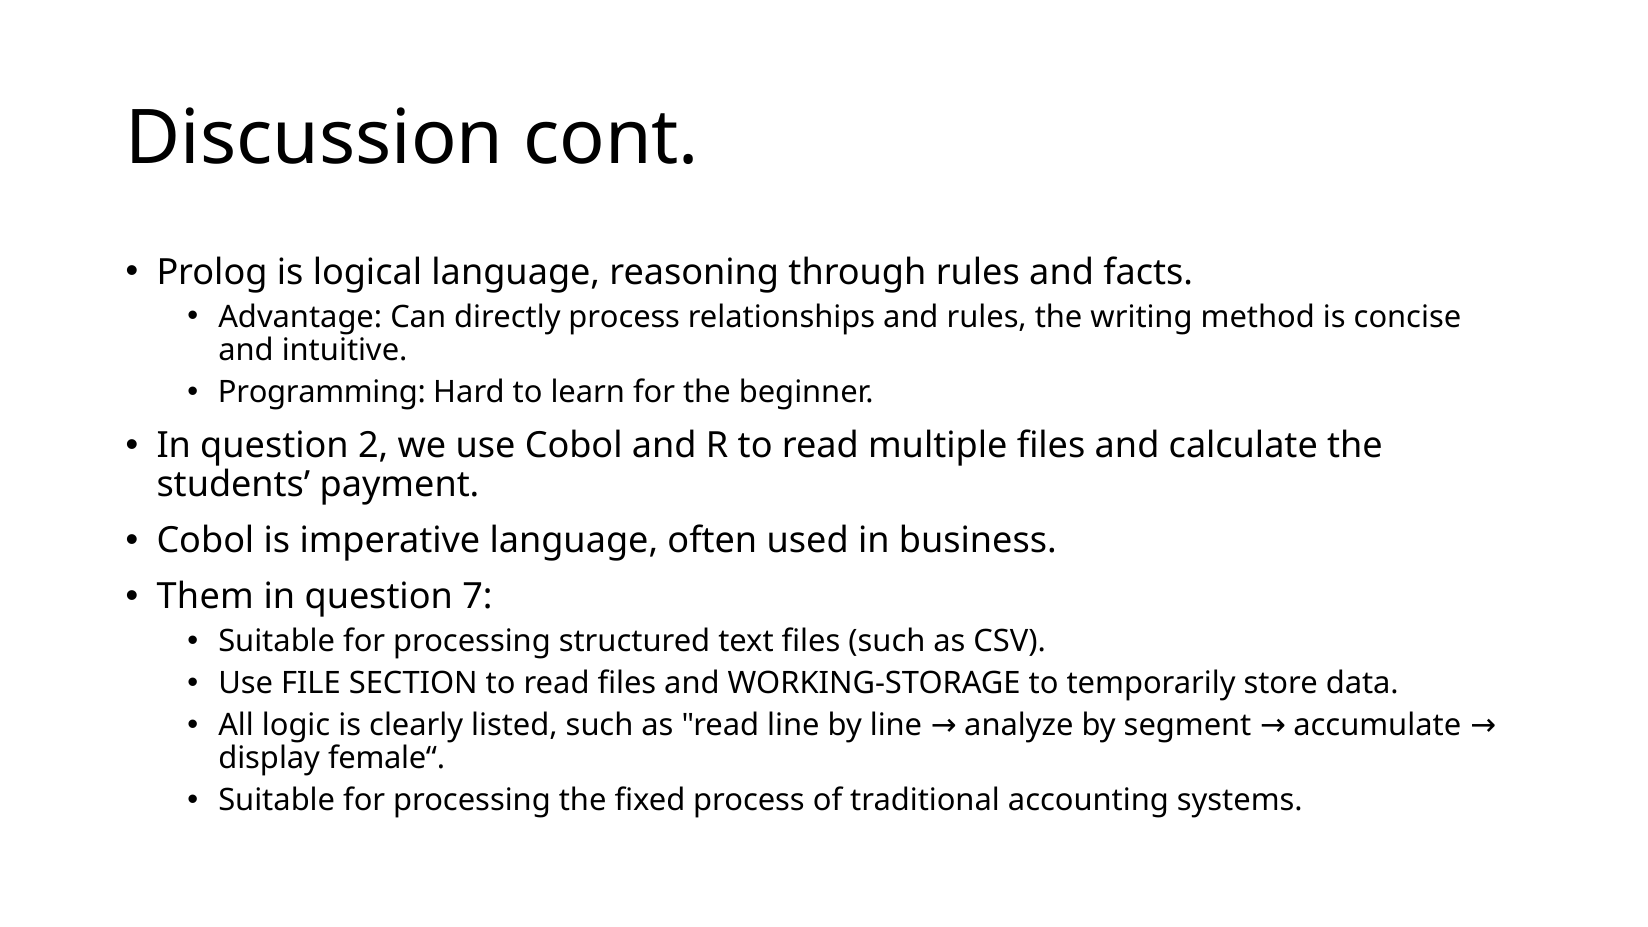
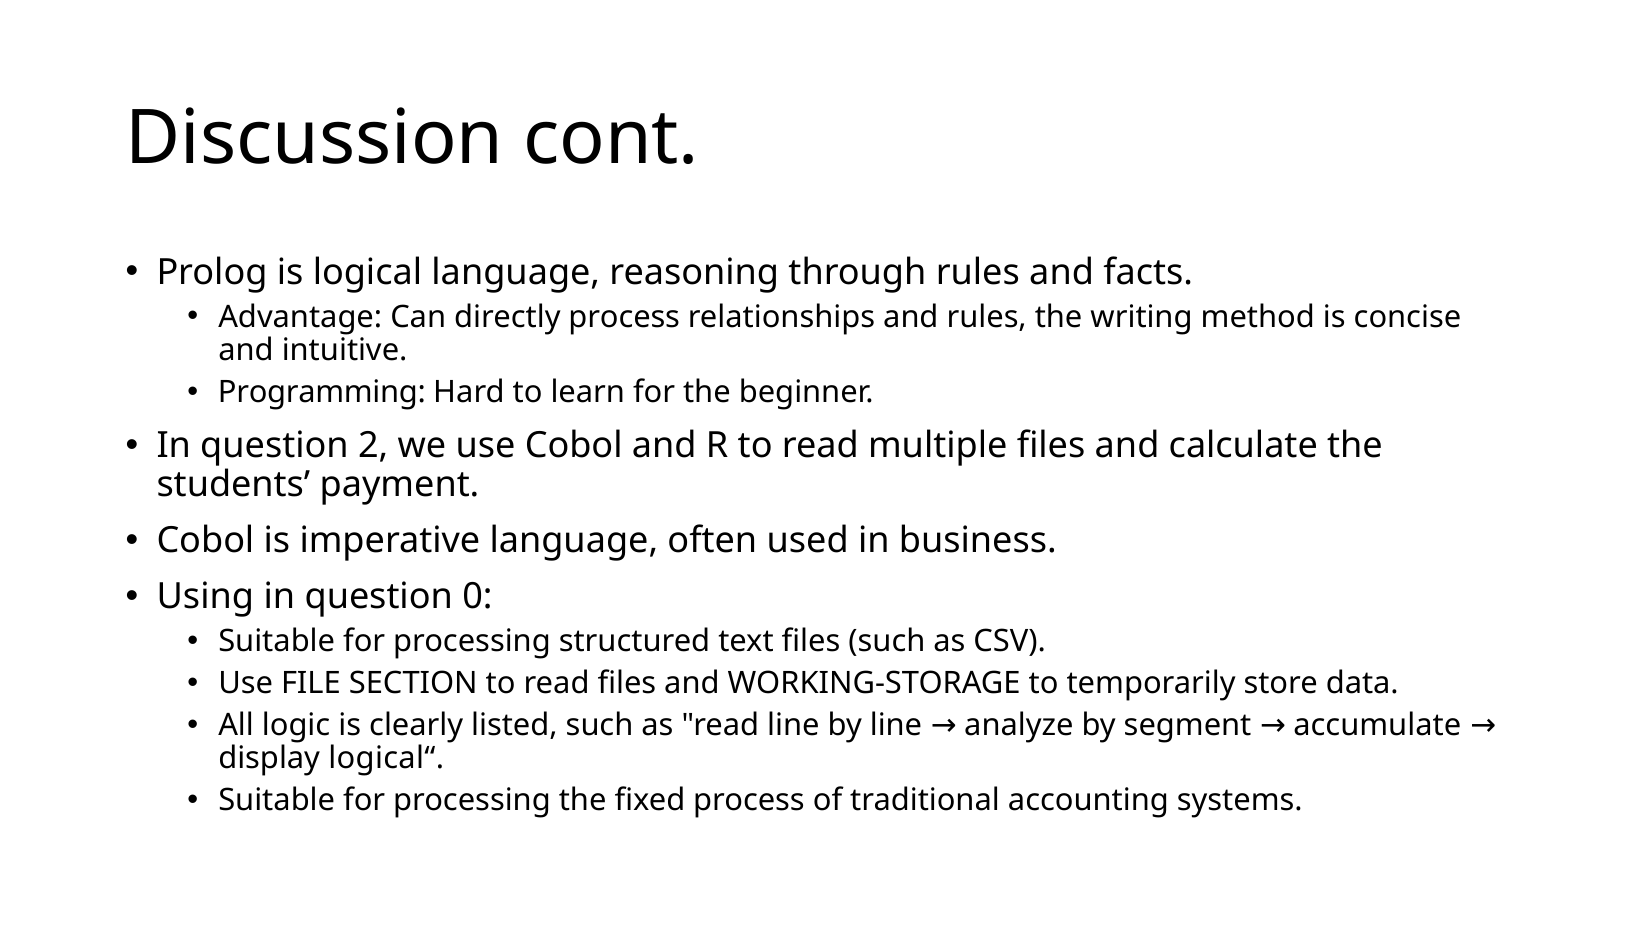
Them: Them -> Using
7: 7 -> 0
female“: female“ -> logical“
